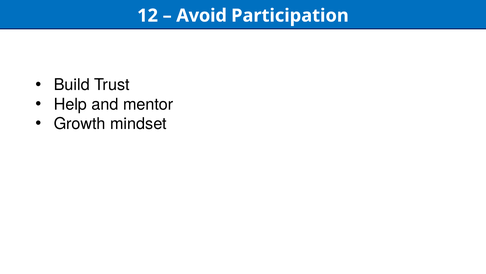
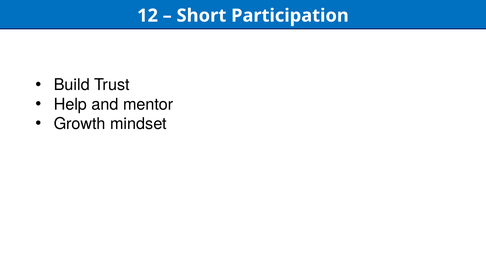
Avoid: Avoid -> Short
